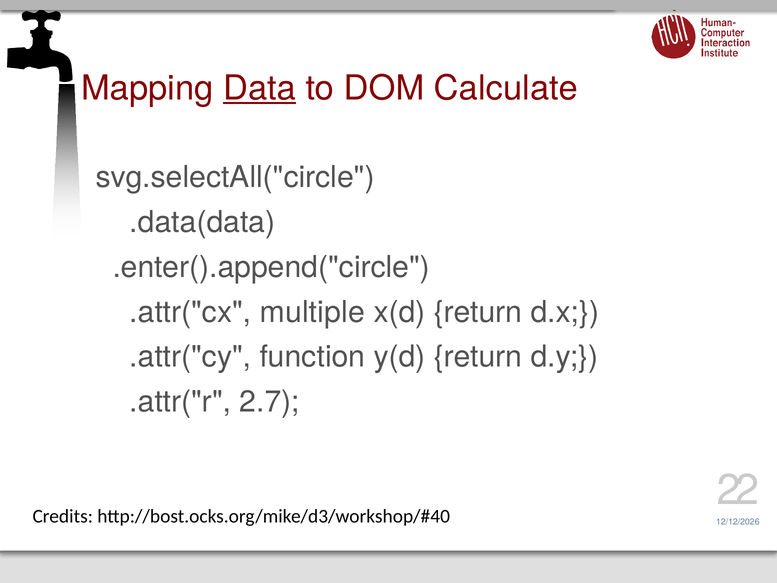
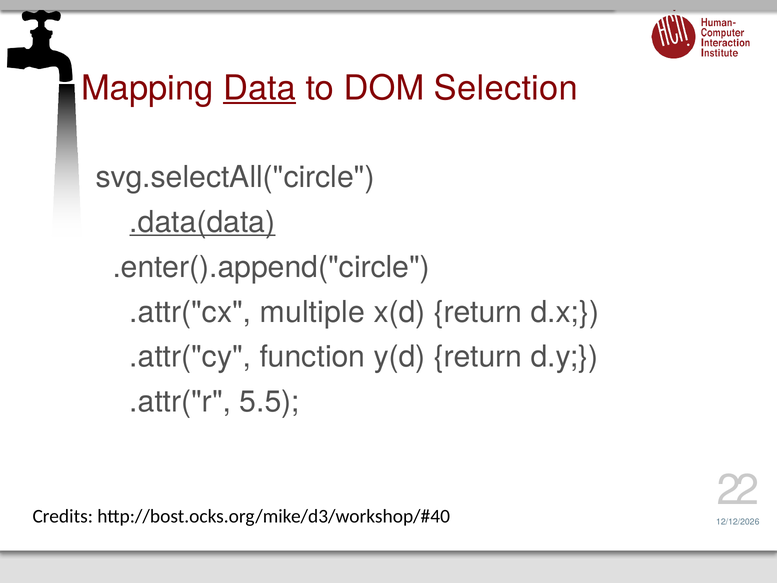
Calculate: Calculate -> Selection
.data(data underline: none -> present
2.7: 2.7 -> 5.5
